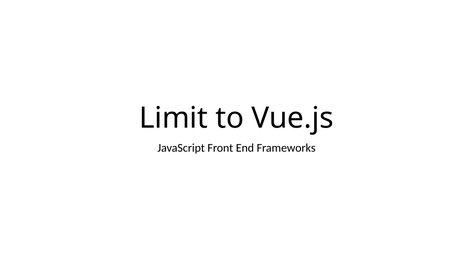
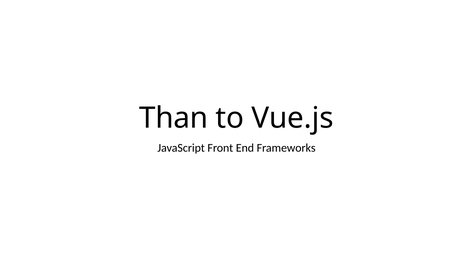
Limit: Limit -> Than
